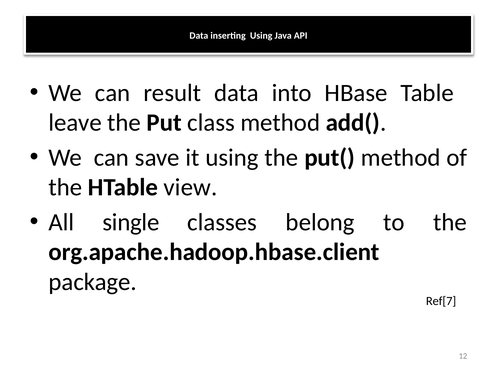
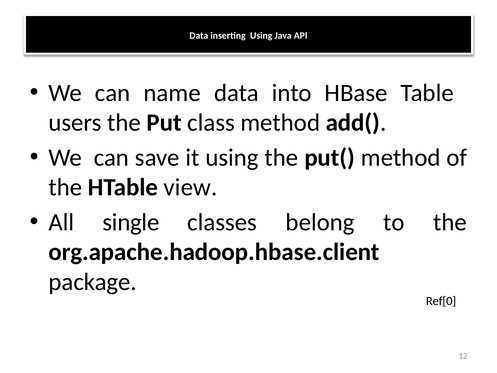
result: result -> name
leave: leave -> users
Ref[7: Ref[7 -> Ref[0
